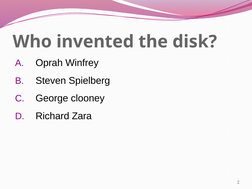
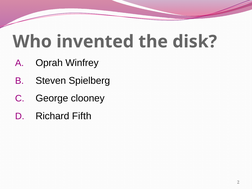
Zara: Zara -> Fifth
